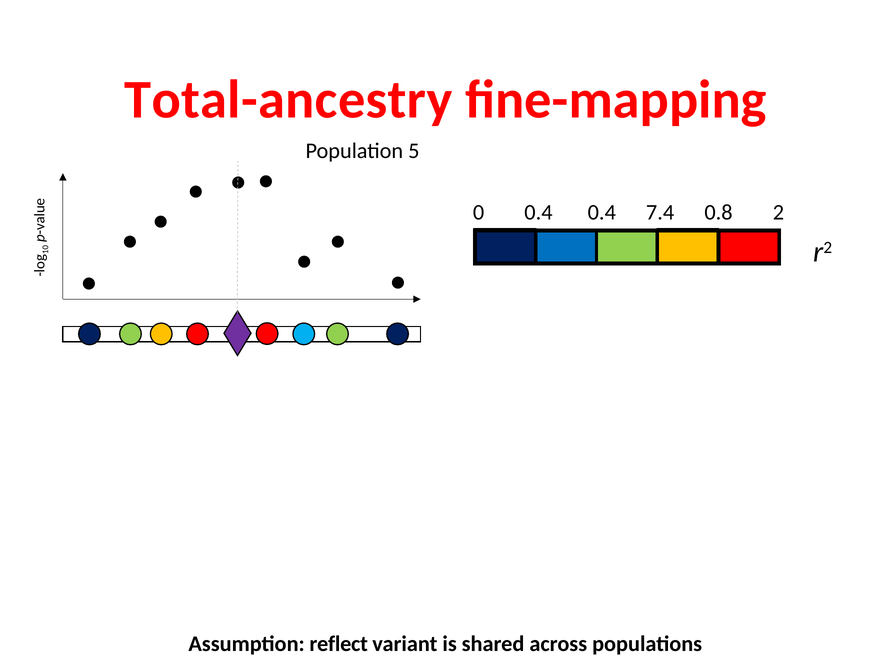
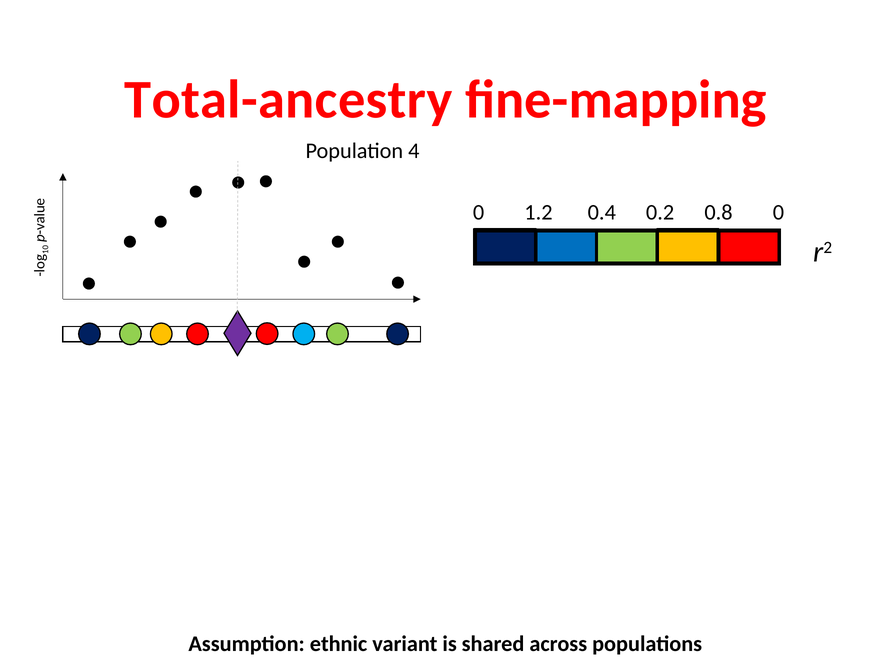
5: 5 -> 4
0 0.4: 0.4 -> 1.2
7.4: 7.4 -> 0.2
0.8 2: 2 -> 0
reflect: reflect -> ethnic
